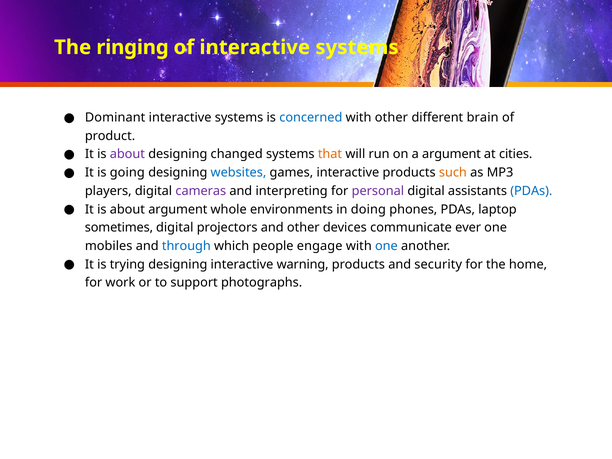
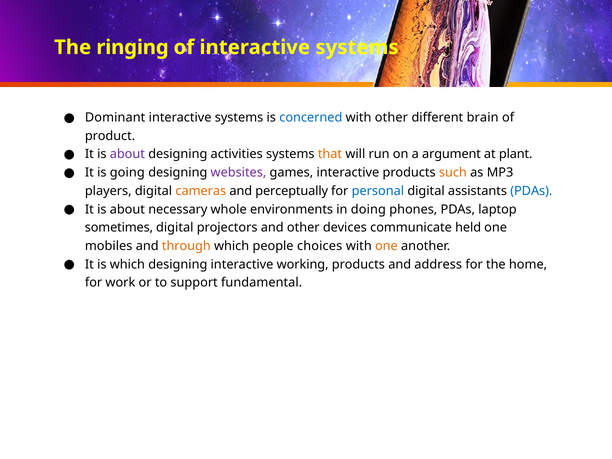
changed: changed -> activities
cities: cities -> plant
websites colour: blue -> purple
cameras colour: purple -> orange
interpreting: interpreting -> perceptually
personal colour: purple -> blue
about argument: argument -> necessary
ever: ever -> held
through colour: blue -> orange
engage: engage -> choices
one at (386, 246) colour: blue -> orange
is trying: trying -> which
warning: warning -> working
security: security -> address
photographs: photographs -> fundamental
